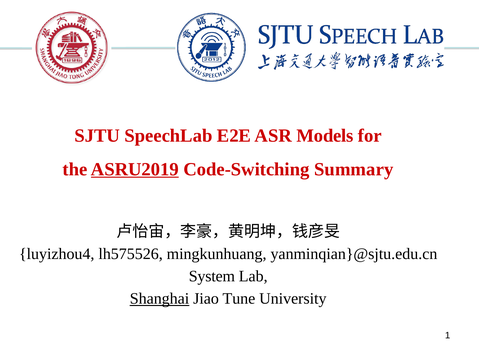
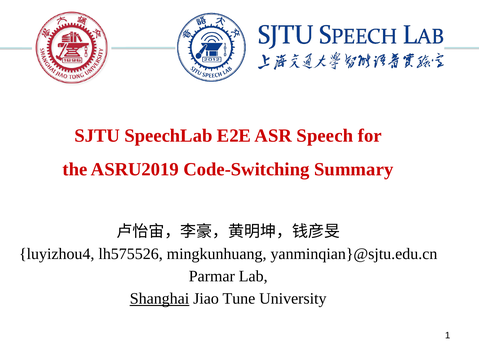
Models: Models -> Speech
ASRU2019 underline: present -> none
System: System -> Parmar
